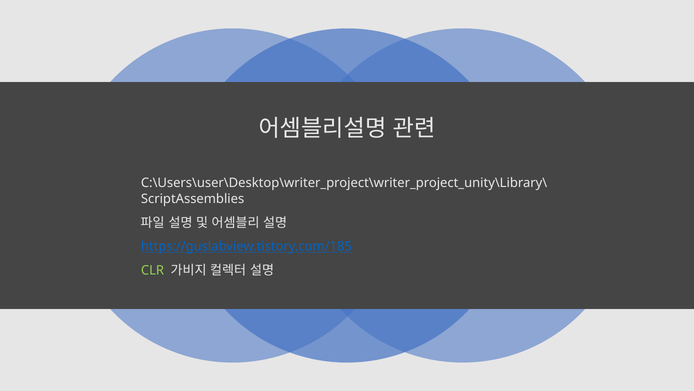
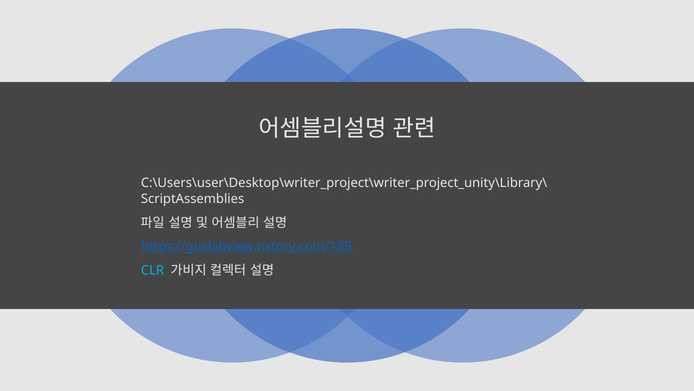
CLR colour: light green -> light blue
